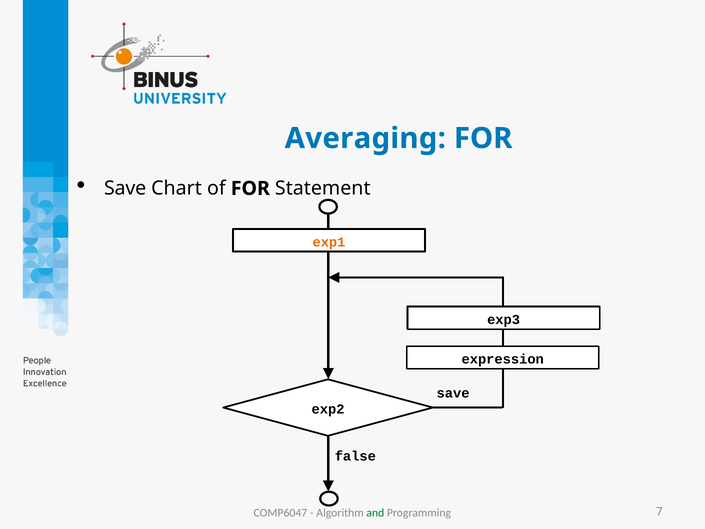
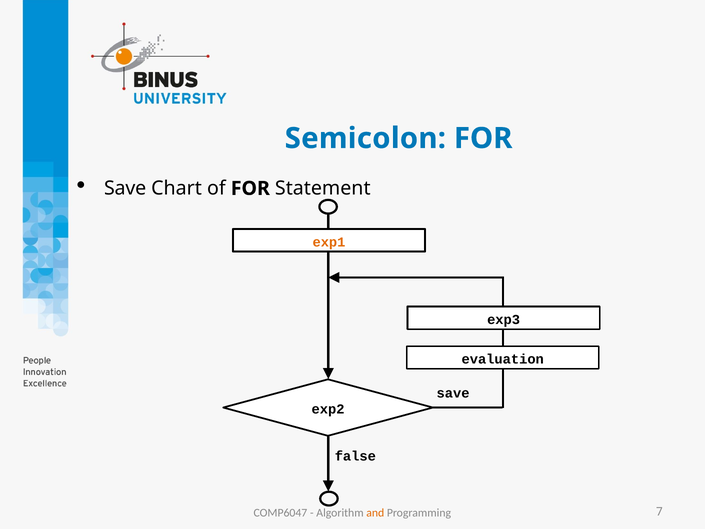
Averaging: Averaging -> Semicolon
expression: expression -> evaluation
and colour: green -> orange
